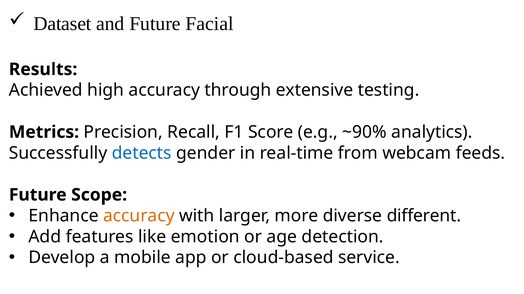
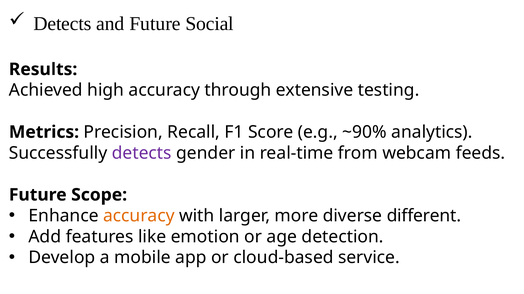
Dataset at (62, 24): Dataset -> Detects
Facial: Facial -> Social
detects at (142, 153) colour: blue -> purple
